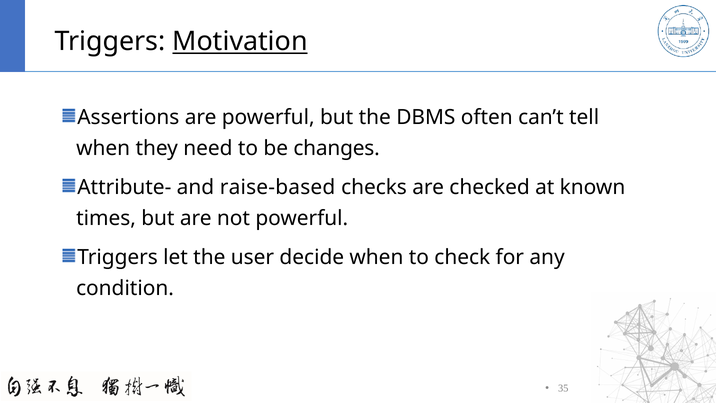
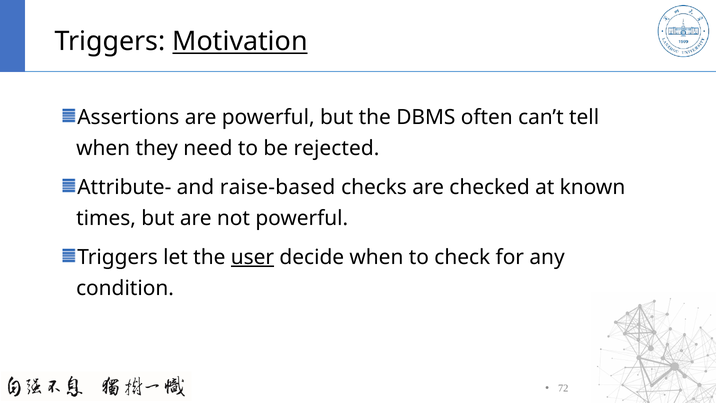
changes: changes -> rejected
user underline: none -> present
35: 35 -> 72
